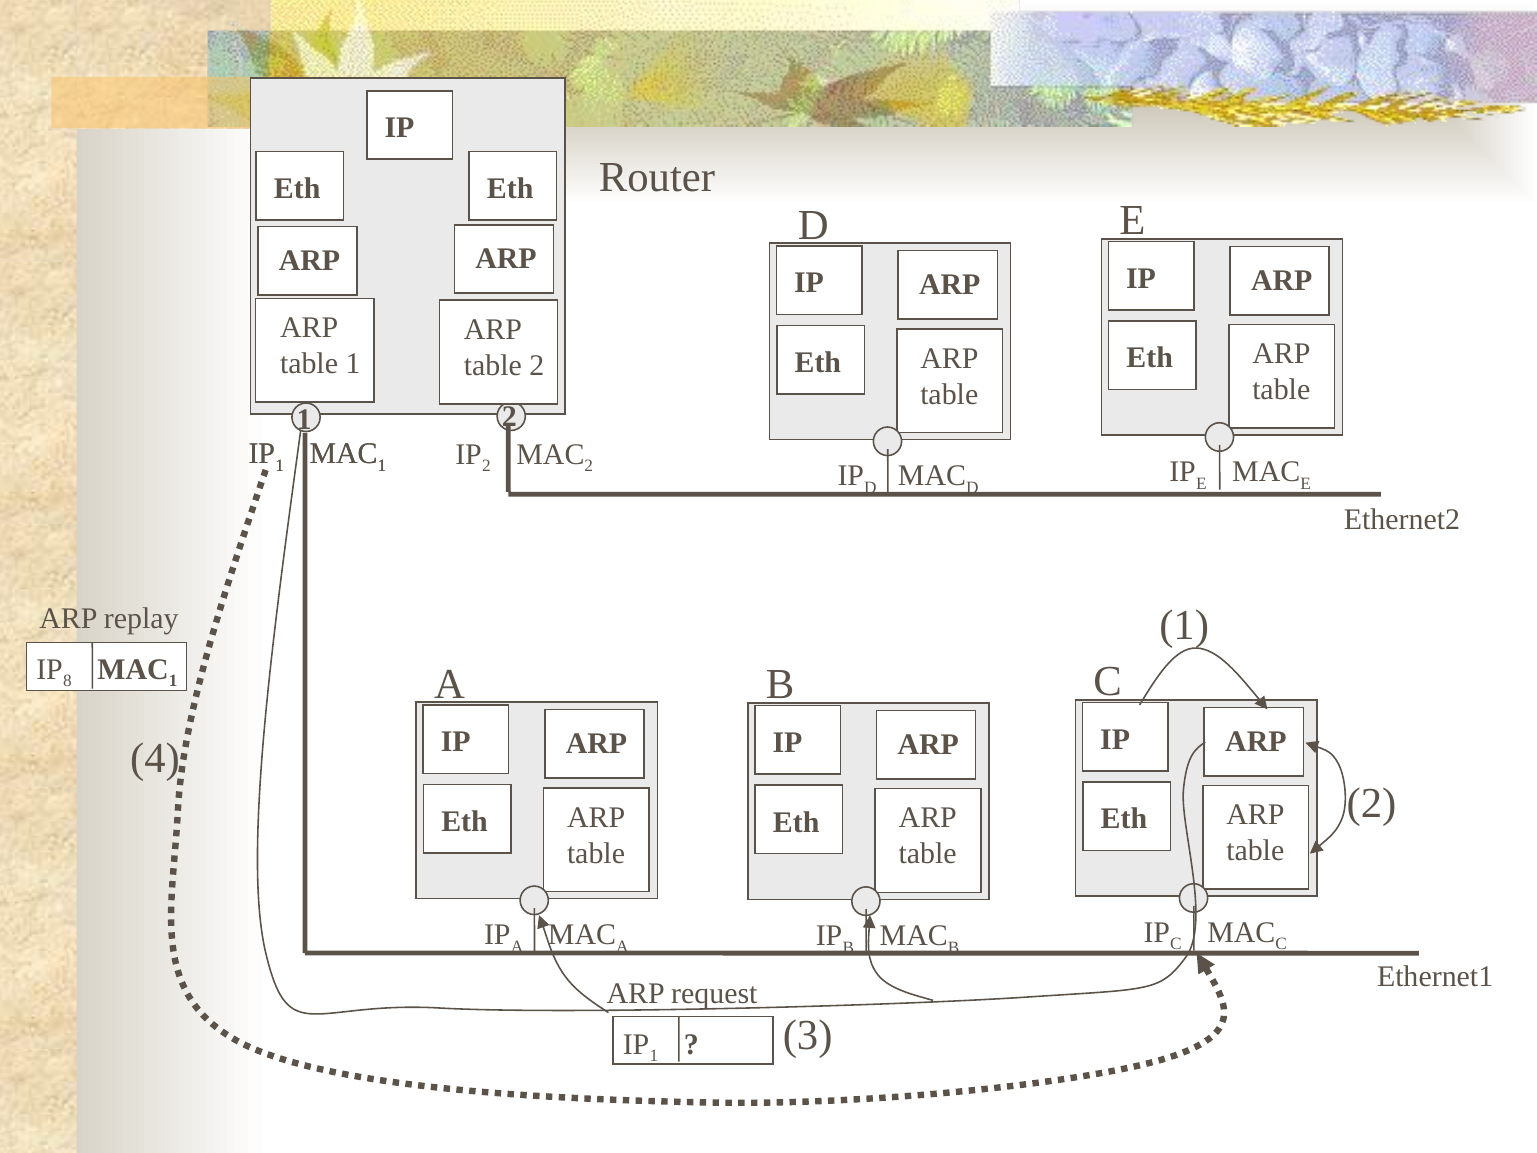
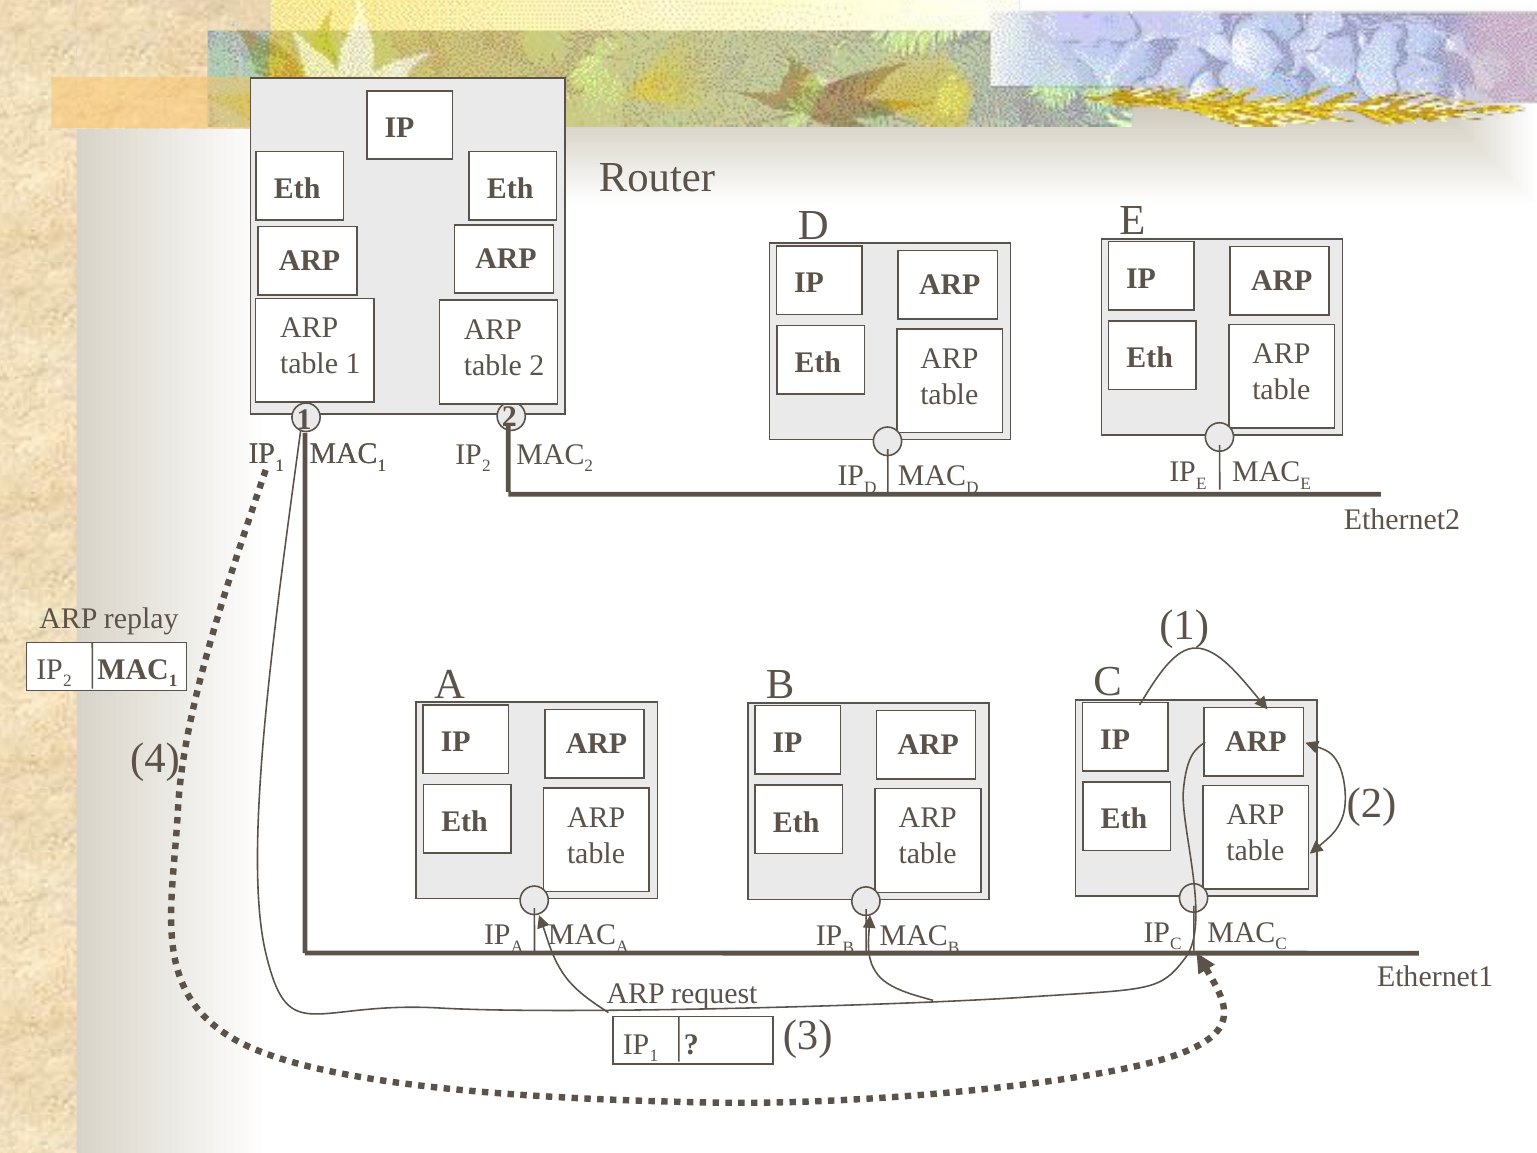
8 at (67, 681): 8 -> 2
